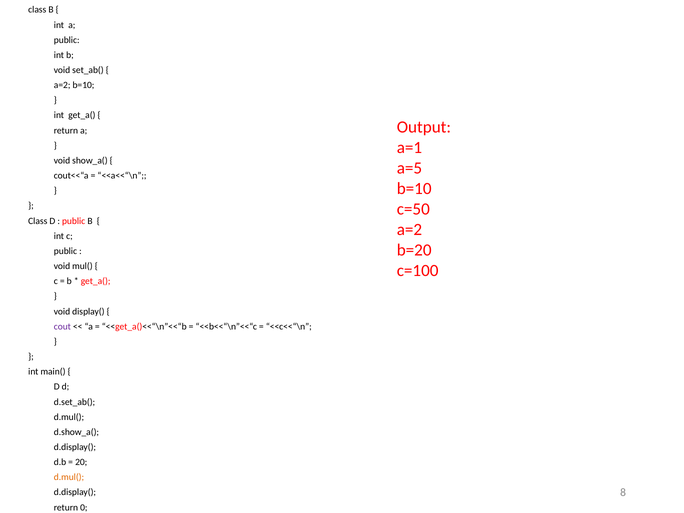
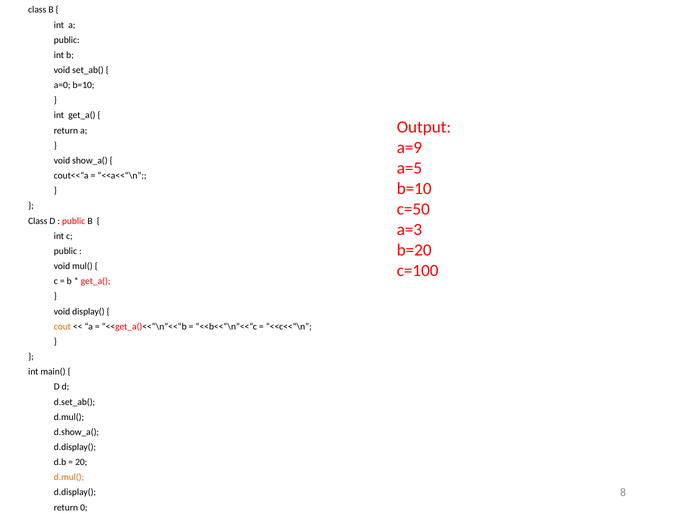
a=2 at (62, 85): a=2 -> a=0
a=1: a=1 -> a=9
a=2 at (409, 230): a=2 -> a=3
cout colour: purple -> orange
